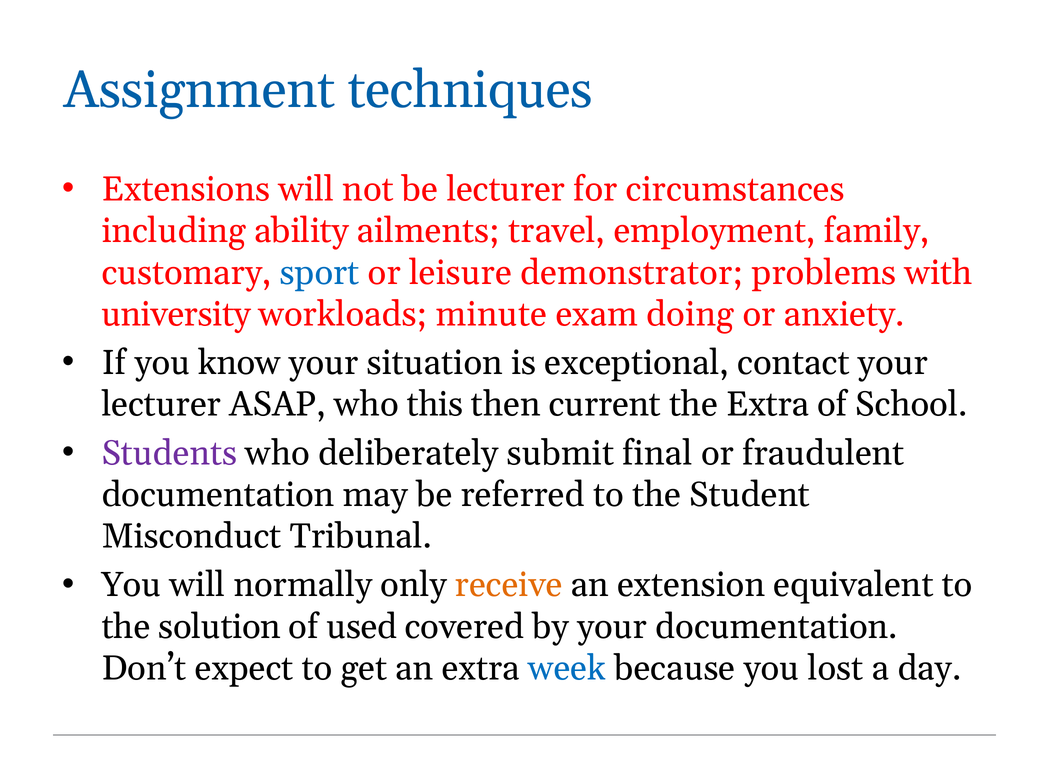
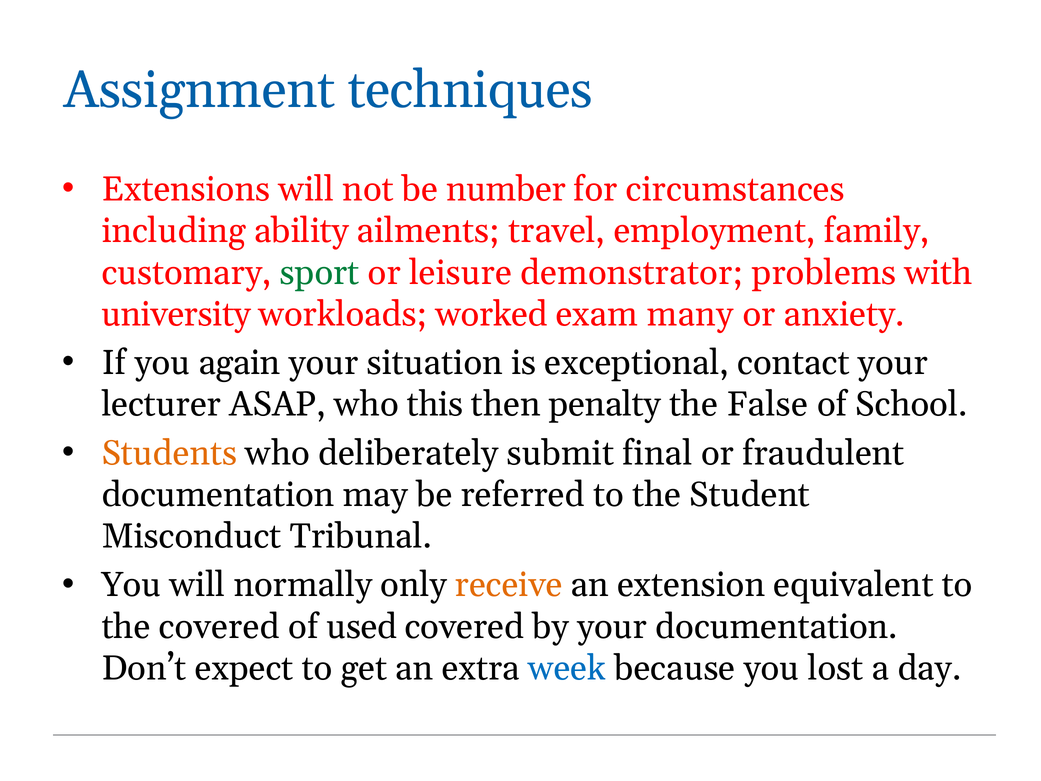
be lecturer: lecturer -> number
sport colour: blue -> green
minute: minute -> worked
doing: doing -> many
know: know -> again
current: current -> penalty
the Extra: Extra -> False
Students colour: purple -> orange
the solution: solution -> covered
